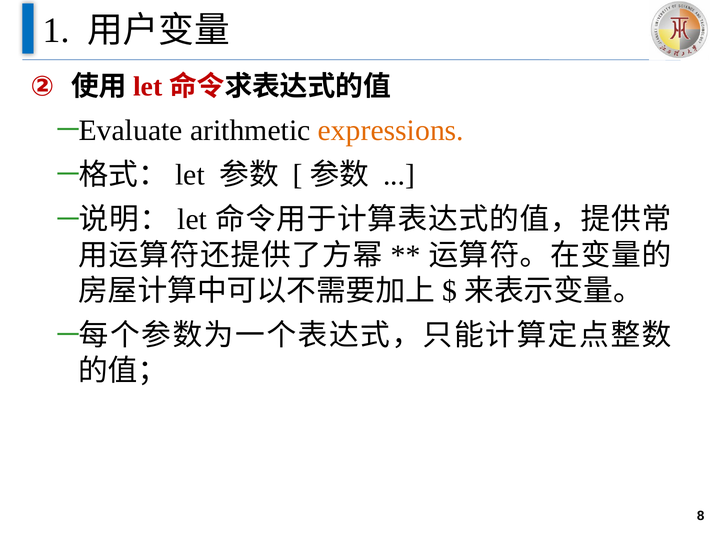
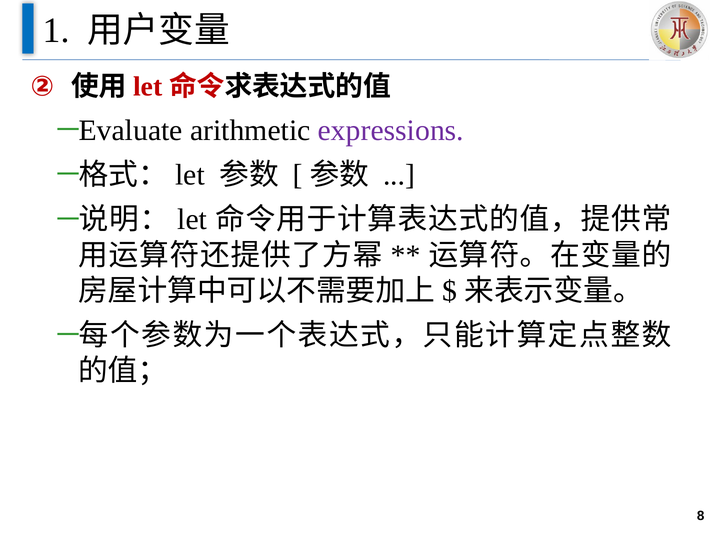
expressions colour: orange -> purple
